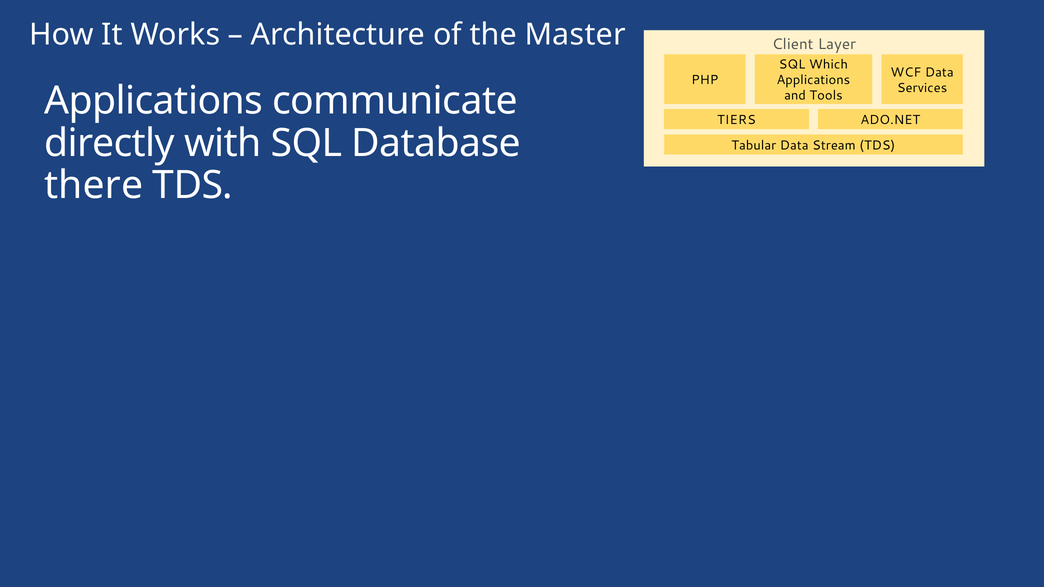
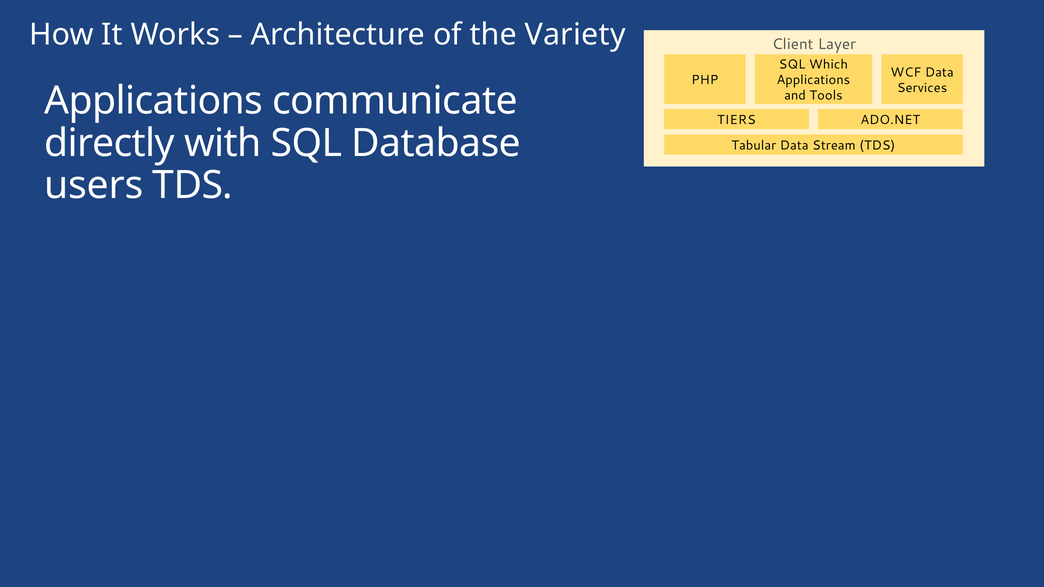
Master: Master -> Variety
there: there -> users
